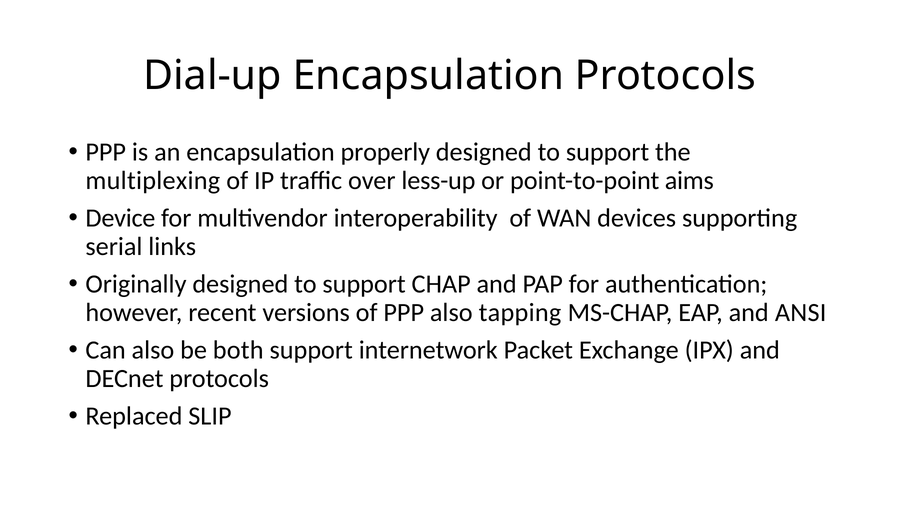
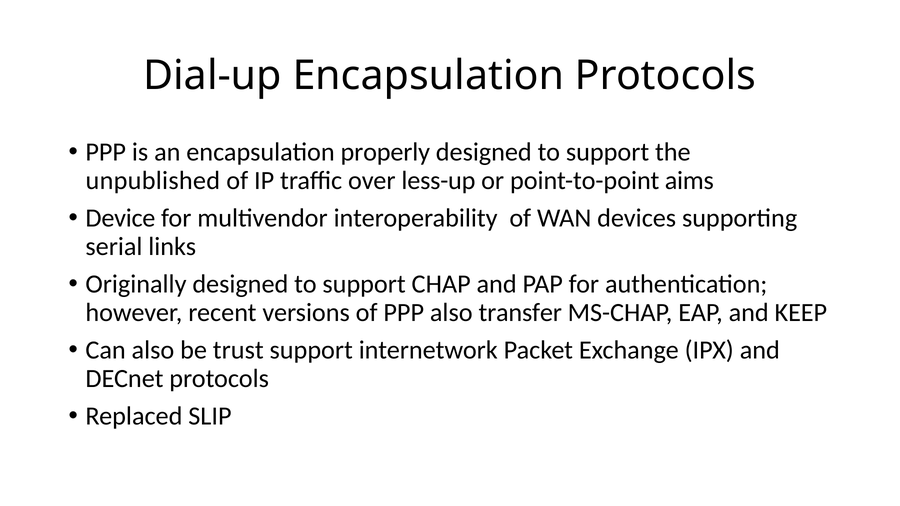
multiplexing: multiplexing -> unpublished
tapping: tapping -> transfer
ANSI: ANSI -> KEEP
both: both -> trust
